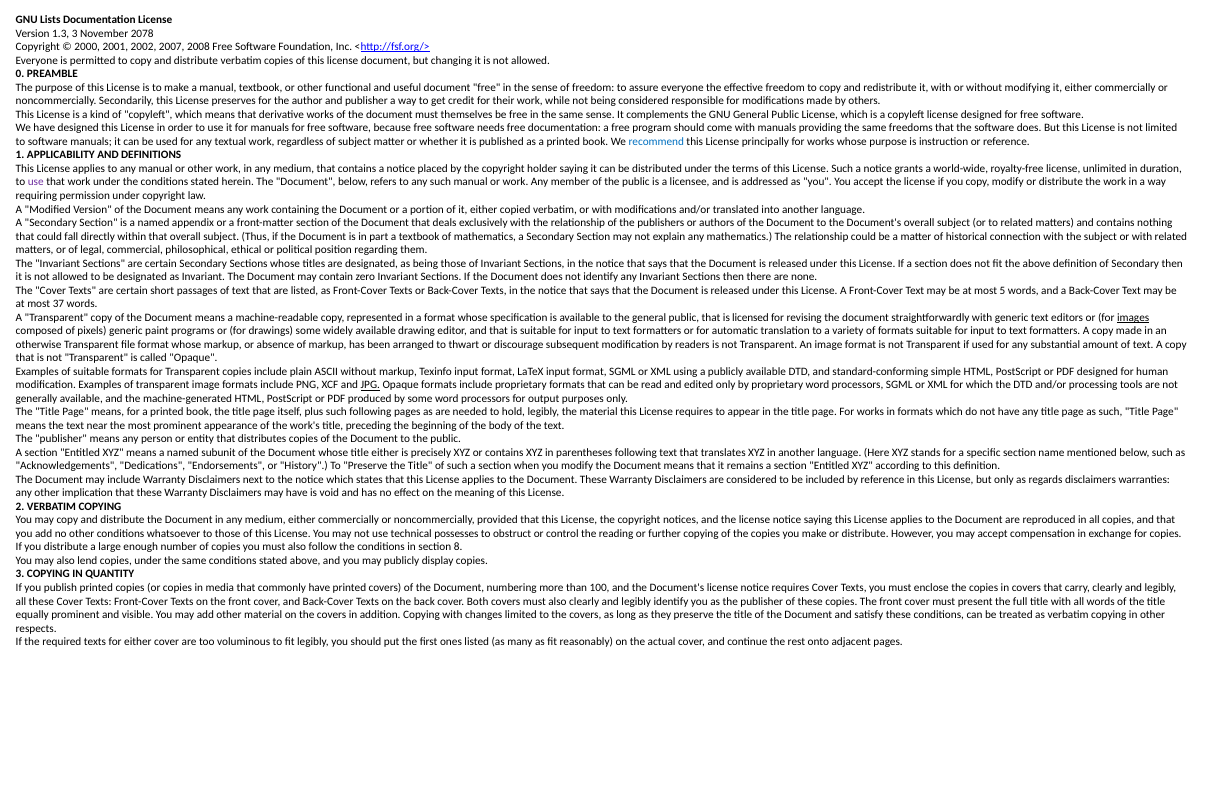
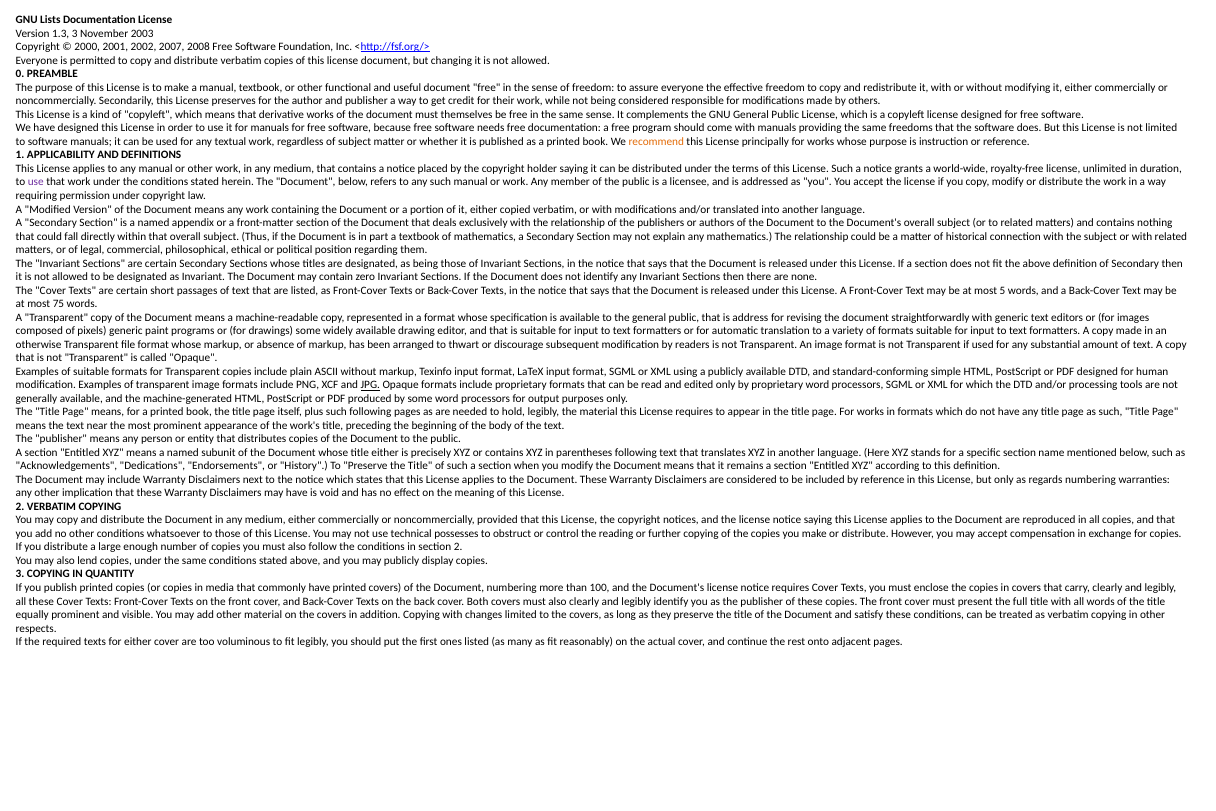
2078: 2078 -> 2003
recommend colour: blue -> orange
37: 37 -> 75
licensed: licensed -> address
images underline: present -> none
regards disclaimers: disclaimers -> numbering
section 8: 8 -> 2
